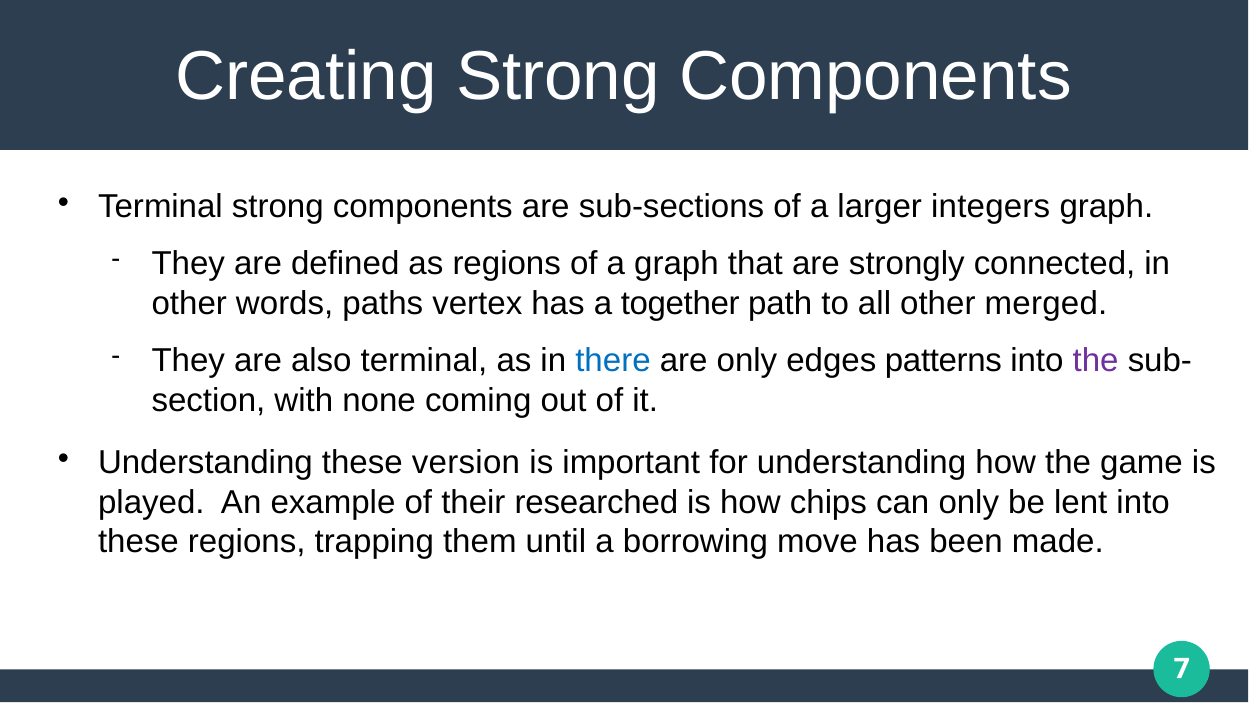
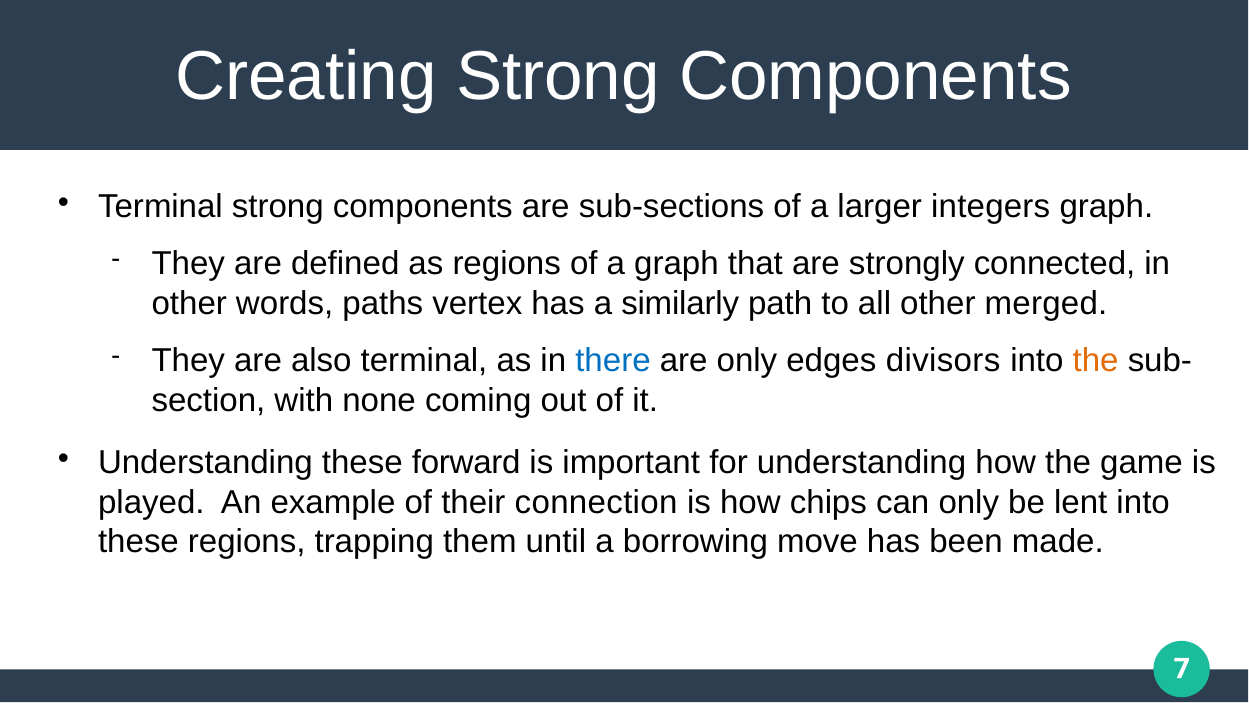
together: together -> similarly
patterns: patterns -> divisors
the at (1096, 361) colour: purple -> orange
version: version -> forward
researched: researched -> connection
